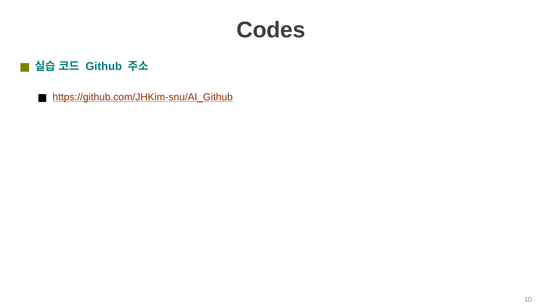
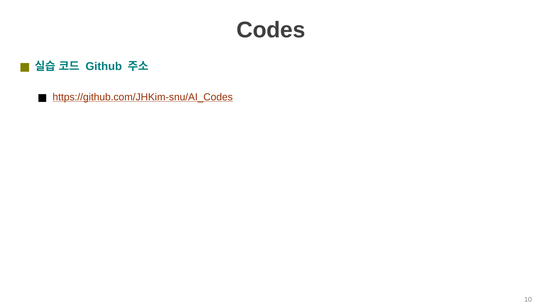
https://github.com/JHKim-snu/AI_Github: https://github.com/JHKim-snu/AI_Github -> https://github.com/JHKim-snu/AI_Codes
